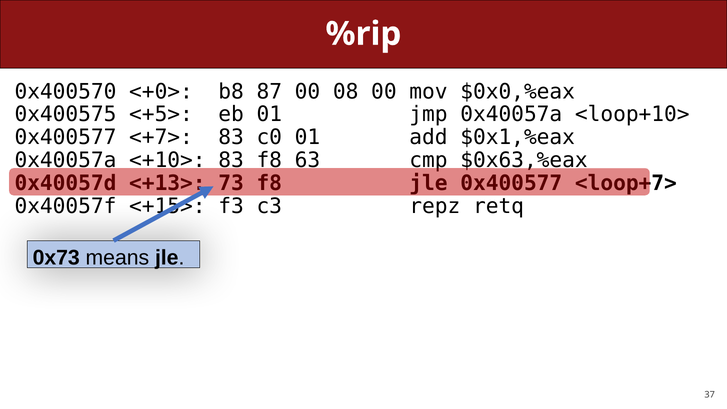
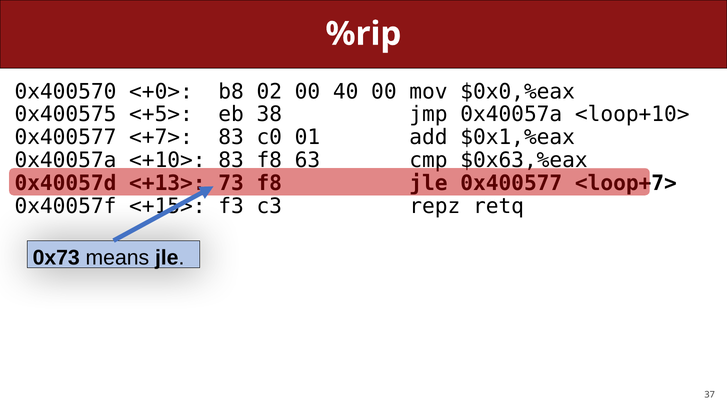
87: 87 -> 02
08: 08 -> 40
eb 01: 01 -> 38
